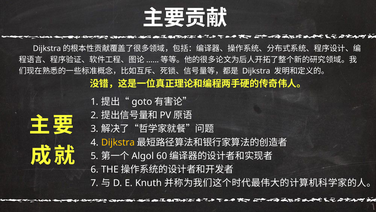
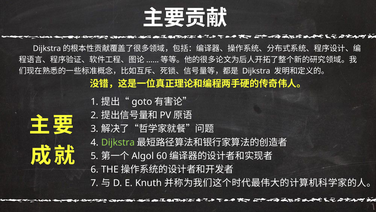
Dijkstra at (118, 142) colour: yellow -> light green
